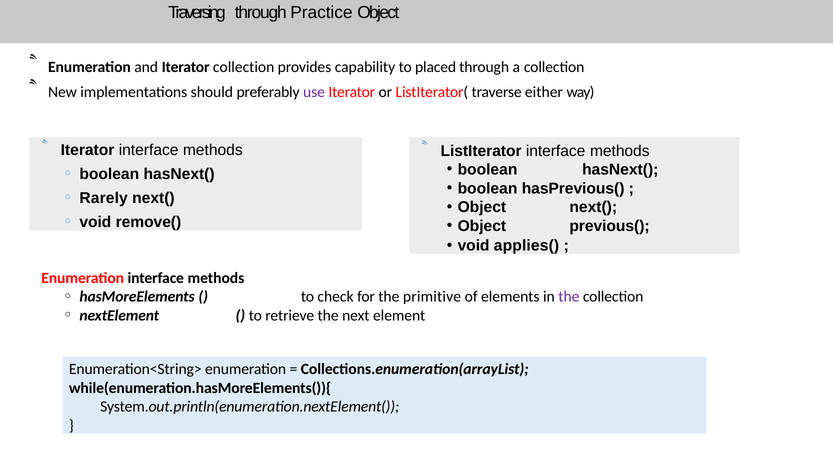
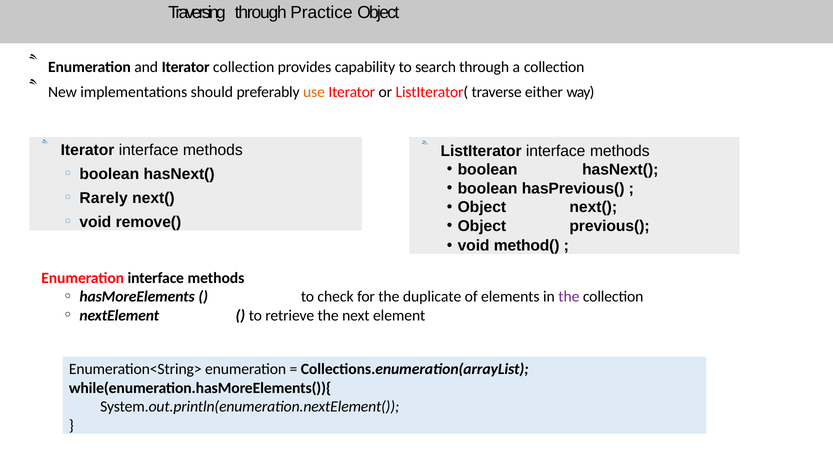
placed: placed -> search
use colour: purple -> orange
applies(: applies( -> method(
primitive: primitive -> duplicate
